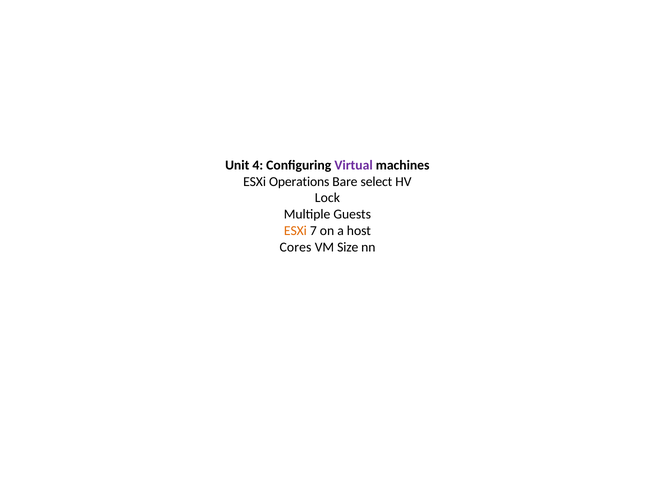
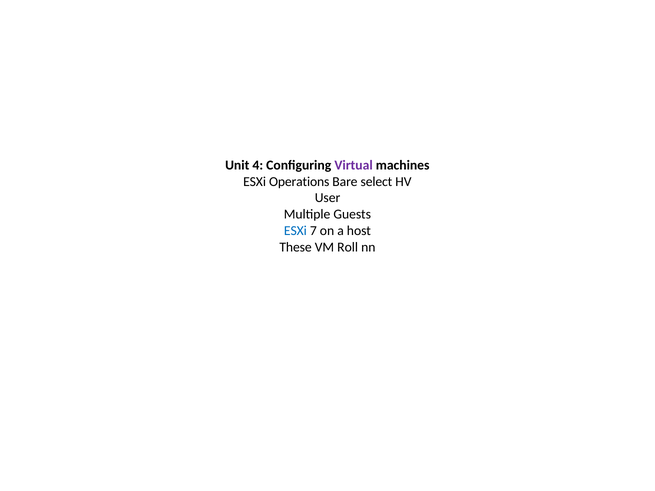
Lock: Lock -> User
ESXi at (295, 231) colour: orange -> blue
Cores: Cores -> These
Size: Size -> Roll
